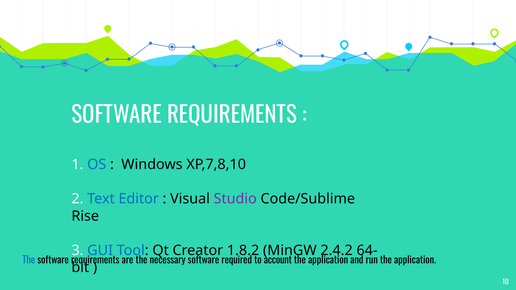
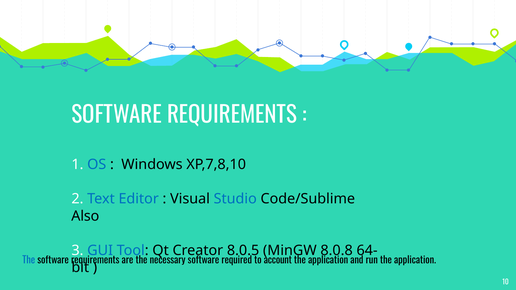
Studio colour: purple -> blue
Rise: Rise -> Also
1.8.2: 1.8.2 -> 8.0.5
2.4.2: 2.4.2 -> 8.0.8
